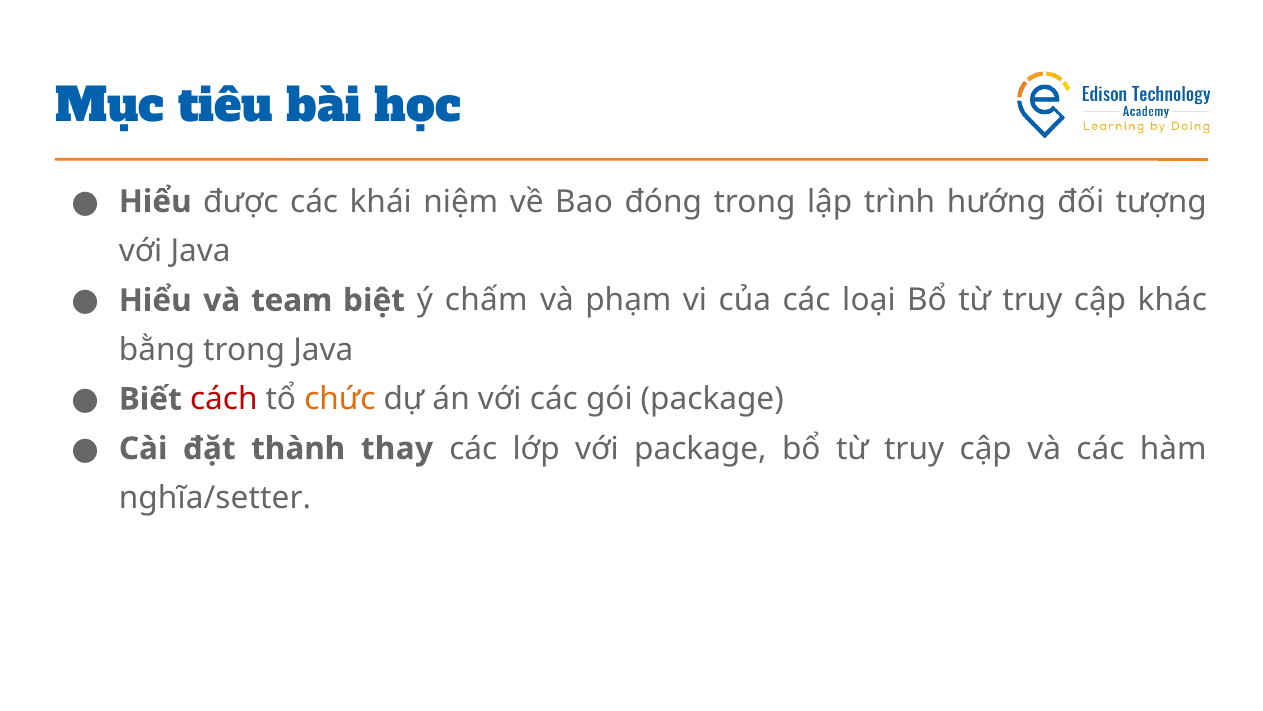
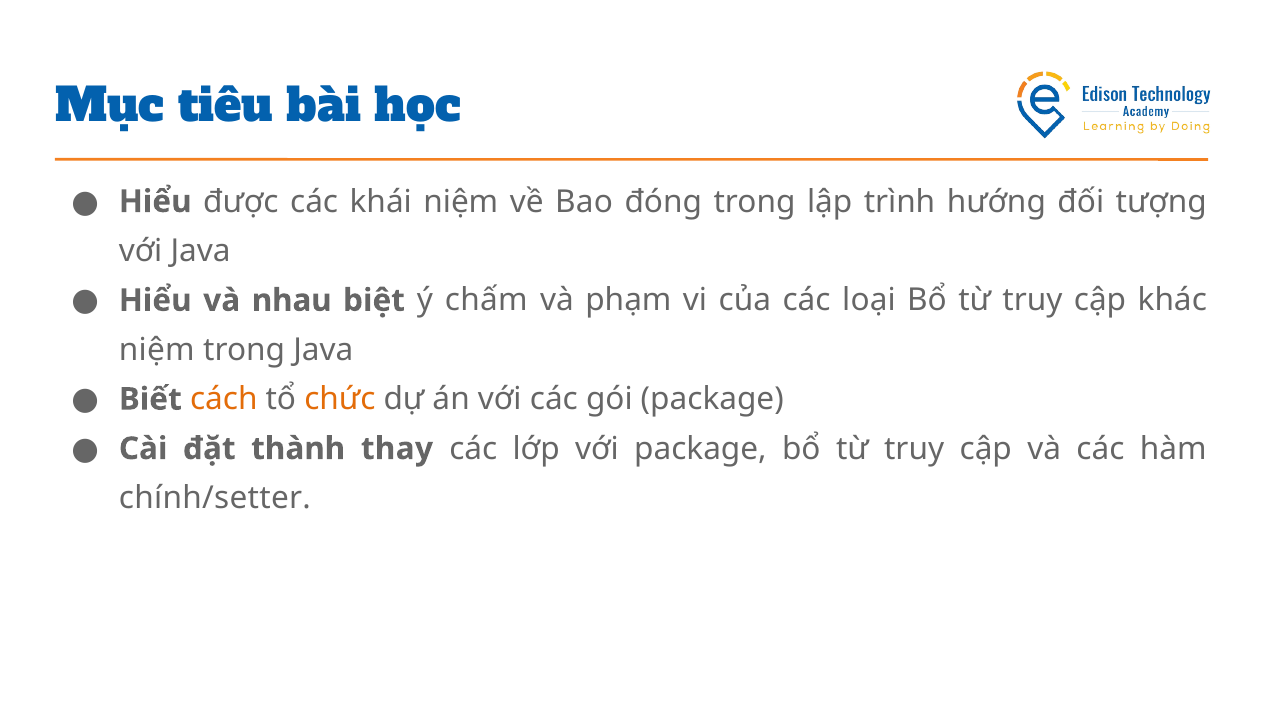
team: team -> nhau
bằng at (157, 350): bằng -> niệm
cách colour: red -> orange
nghĩa/setter: nghĩa/setter -> chính/setter
